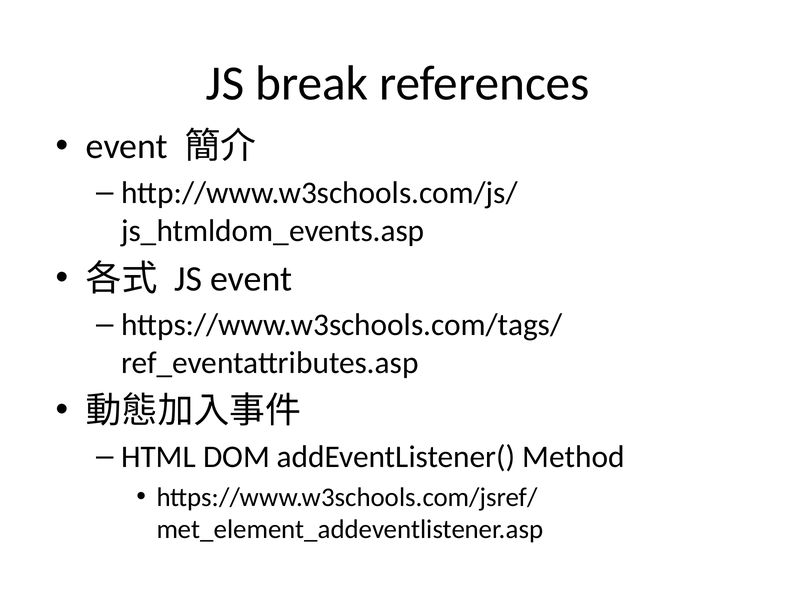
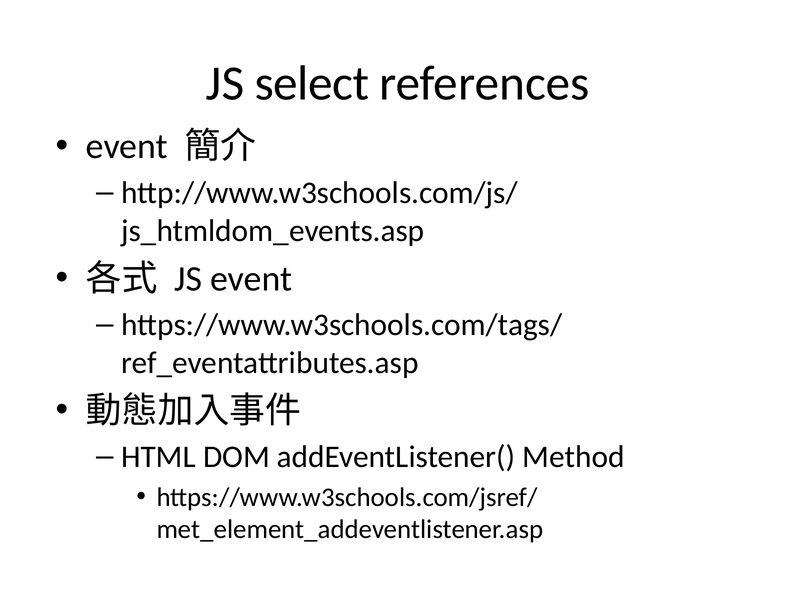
break: break -> select
